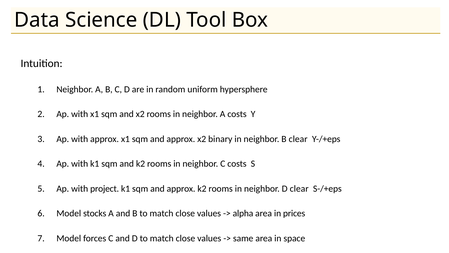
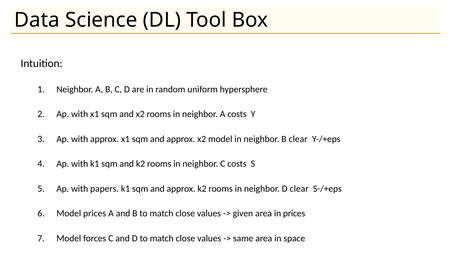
x2 binary: binary -> model
project: project -> papers
Model stocks: stocks -> prices
alpha: alpha -> given
